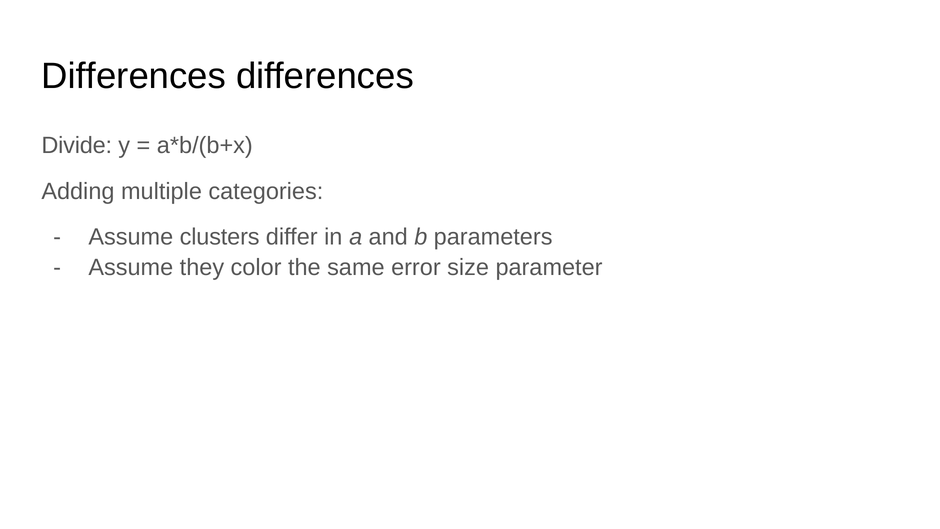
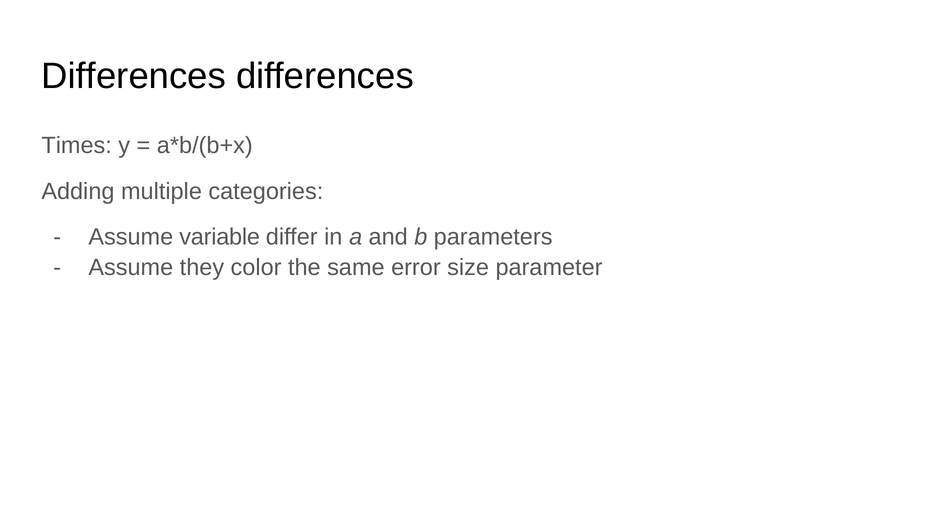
Divide: Divide -> Times
clusters: clusters -> variable
